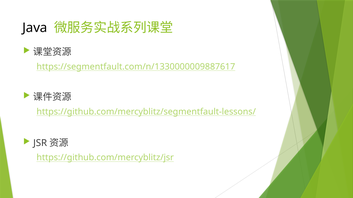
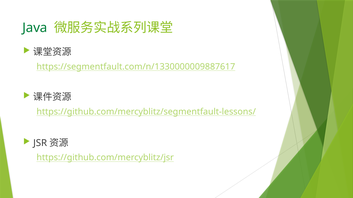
Java colour: black -> green
